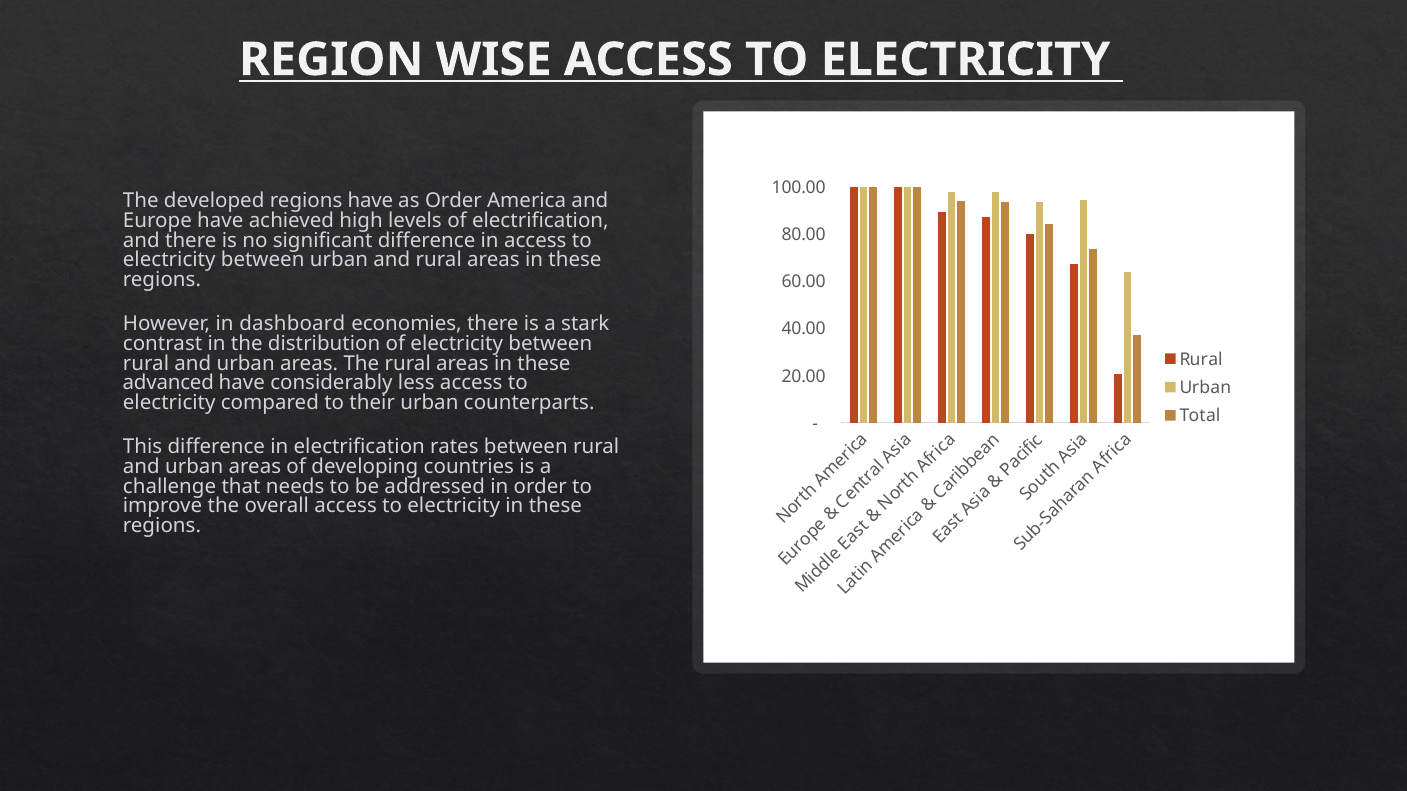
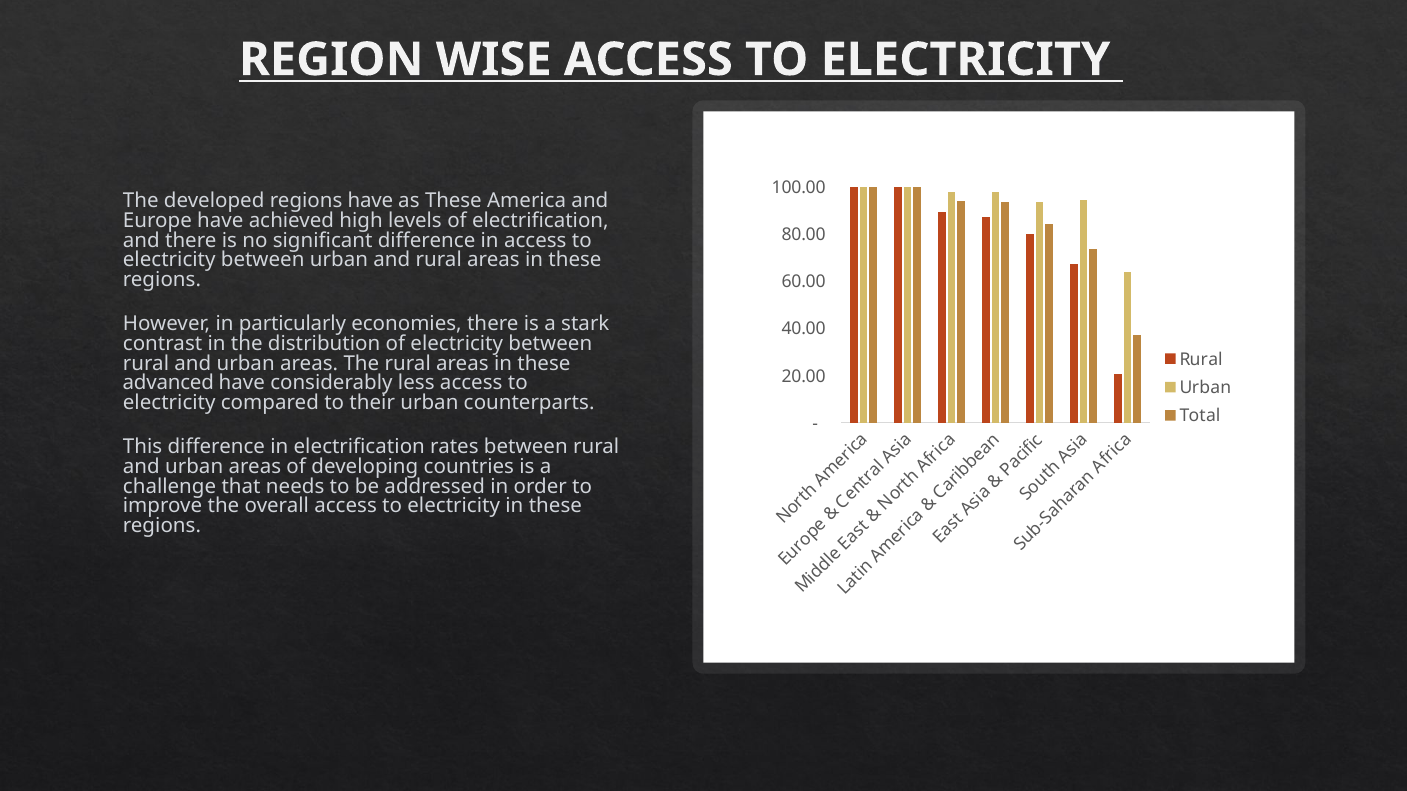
as Order: Order -> These
dashboard: dashboard -> particularly
